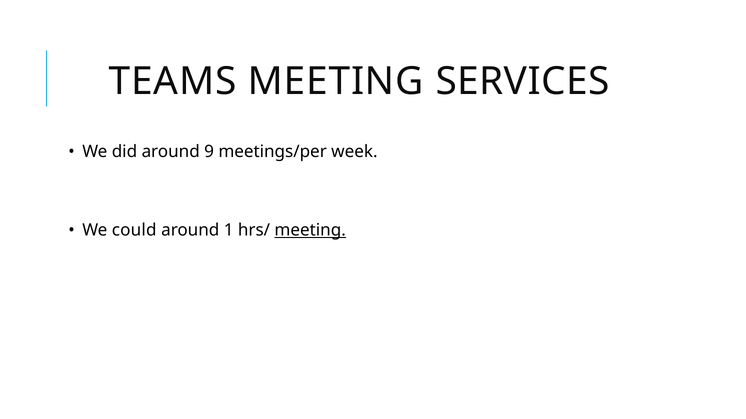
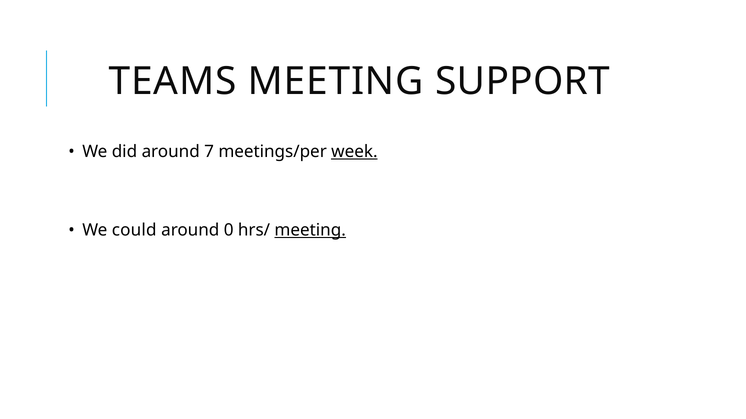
SERVICES: SERVICES -> SUPPORT
9: 9 -> 7
week underline: none -> present
1: 1 -> 0
